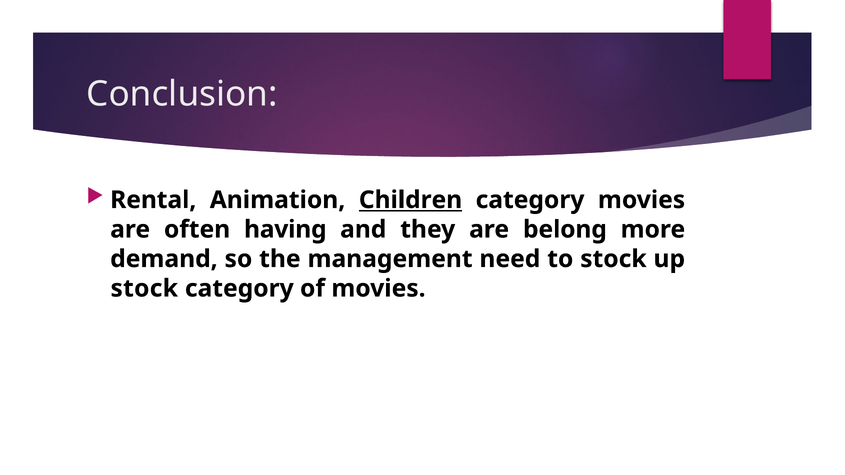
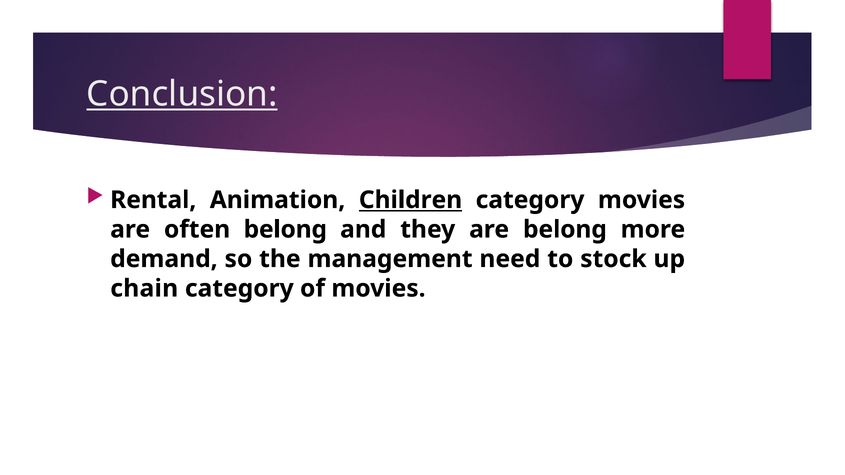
Conclusion underline: none -> present
often having: having -> belong
stock at (144, 289): stock -> chain
